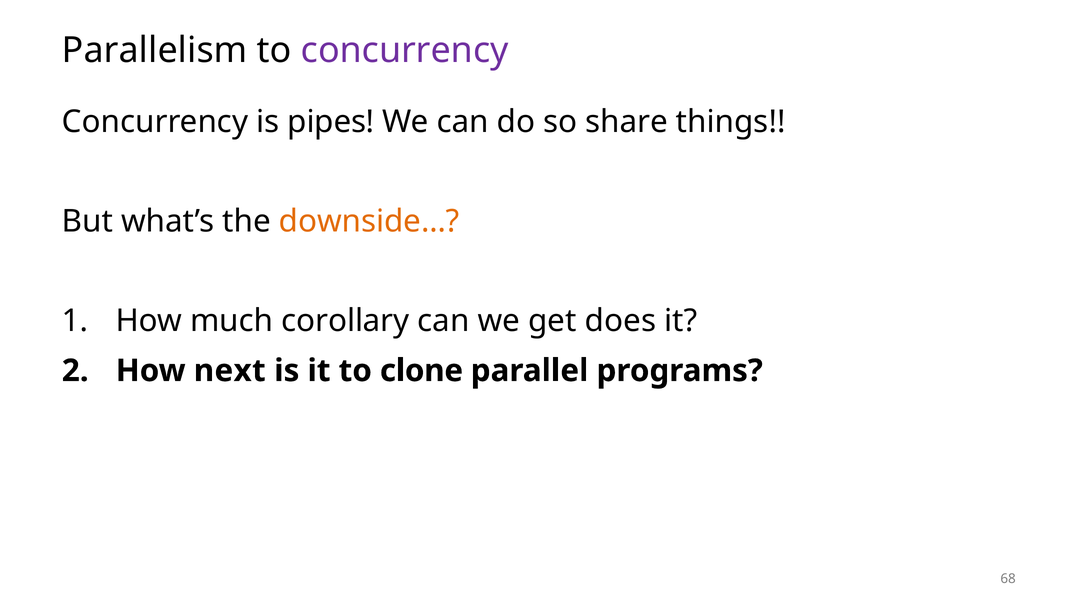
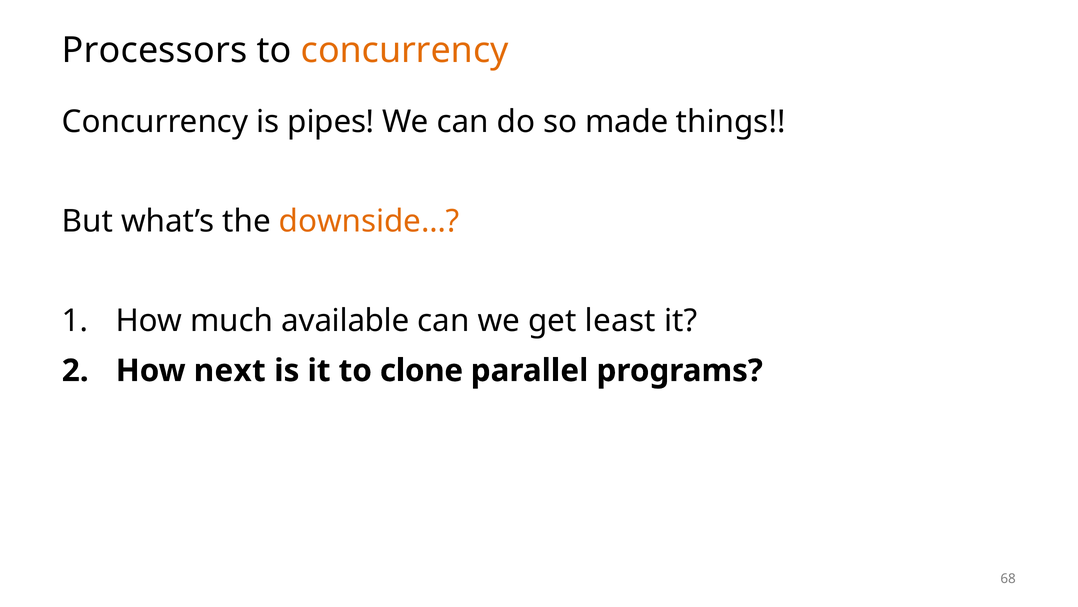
Parallelism: Parallelism -> Processors
concurrency at (405, 50) colour: purple -> orange
share: share -> made
corollary: corollary -> available
does: does -> least
